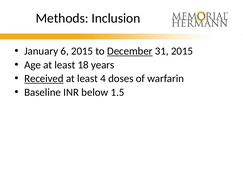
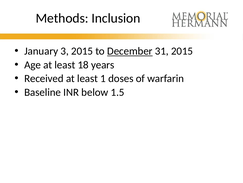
6: 6 -> 3
Received underline: present -> none
4: 4 -> 1
